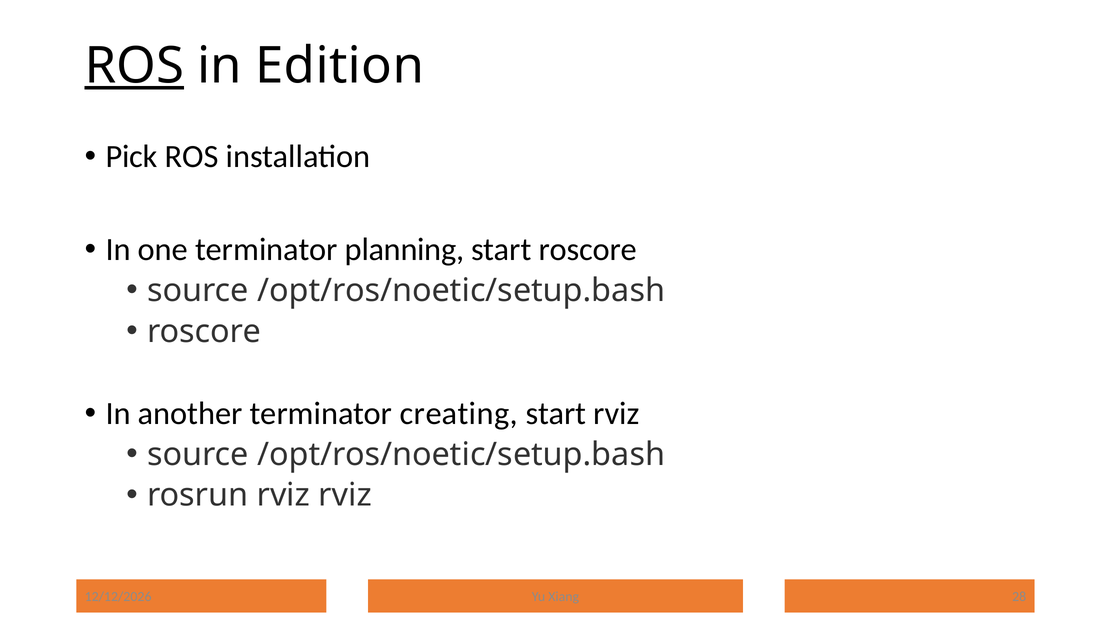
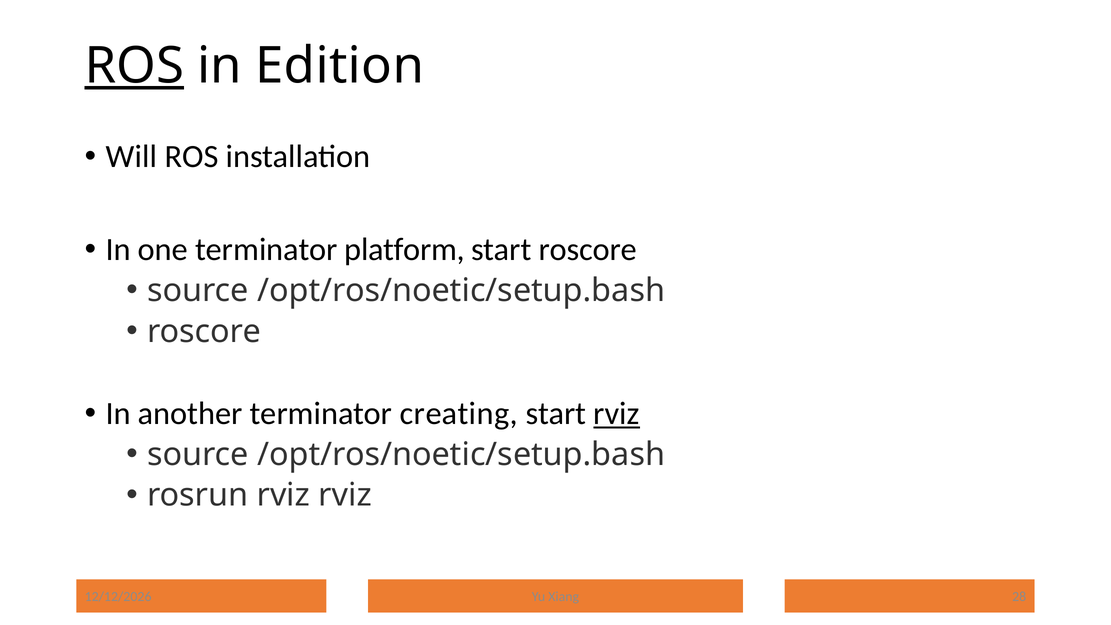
Pick: Pick -> Will
planning: planning -> platform
rviz at (617, 414) underline: none -> present
